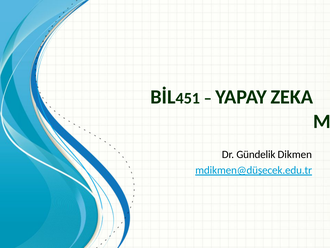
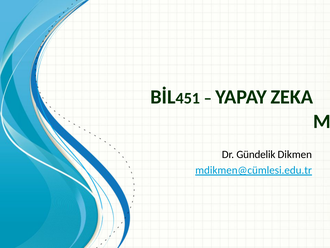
mdikmen@düşecek.edu.tr: mdikmen@düşecek.edu.tr -> mdikmen@cümlesi.edu.tr
